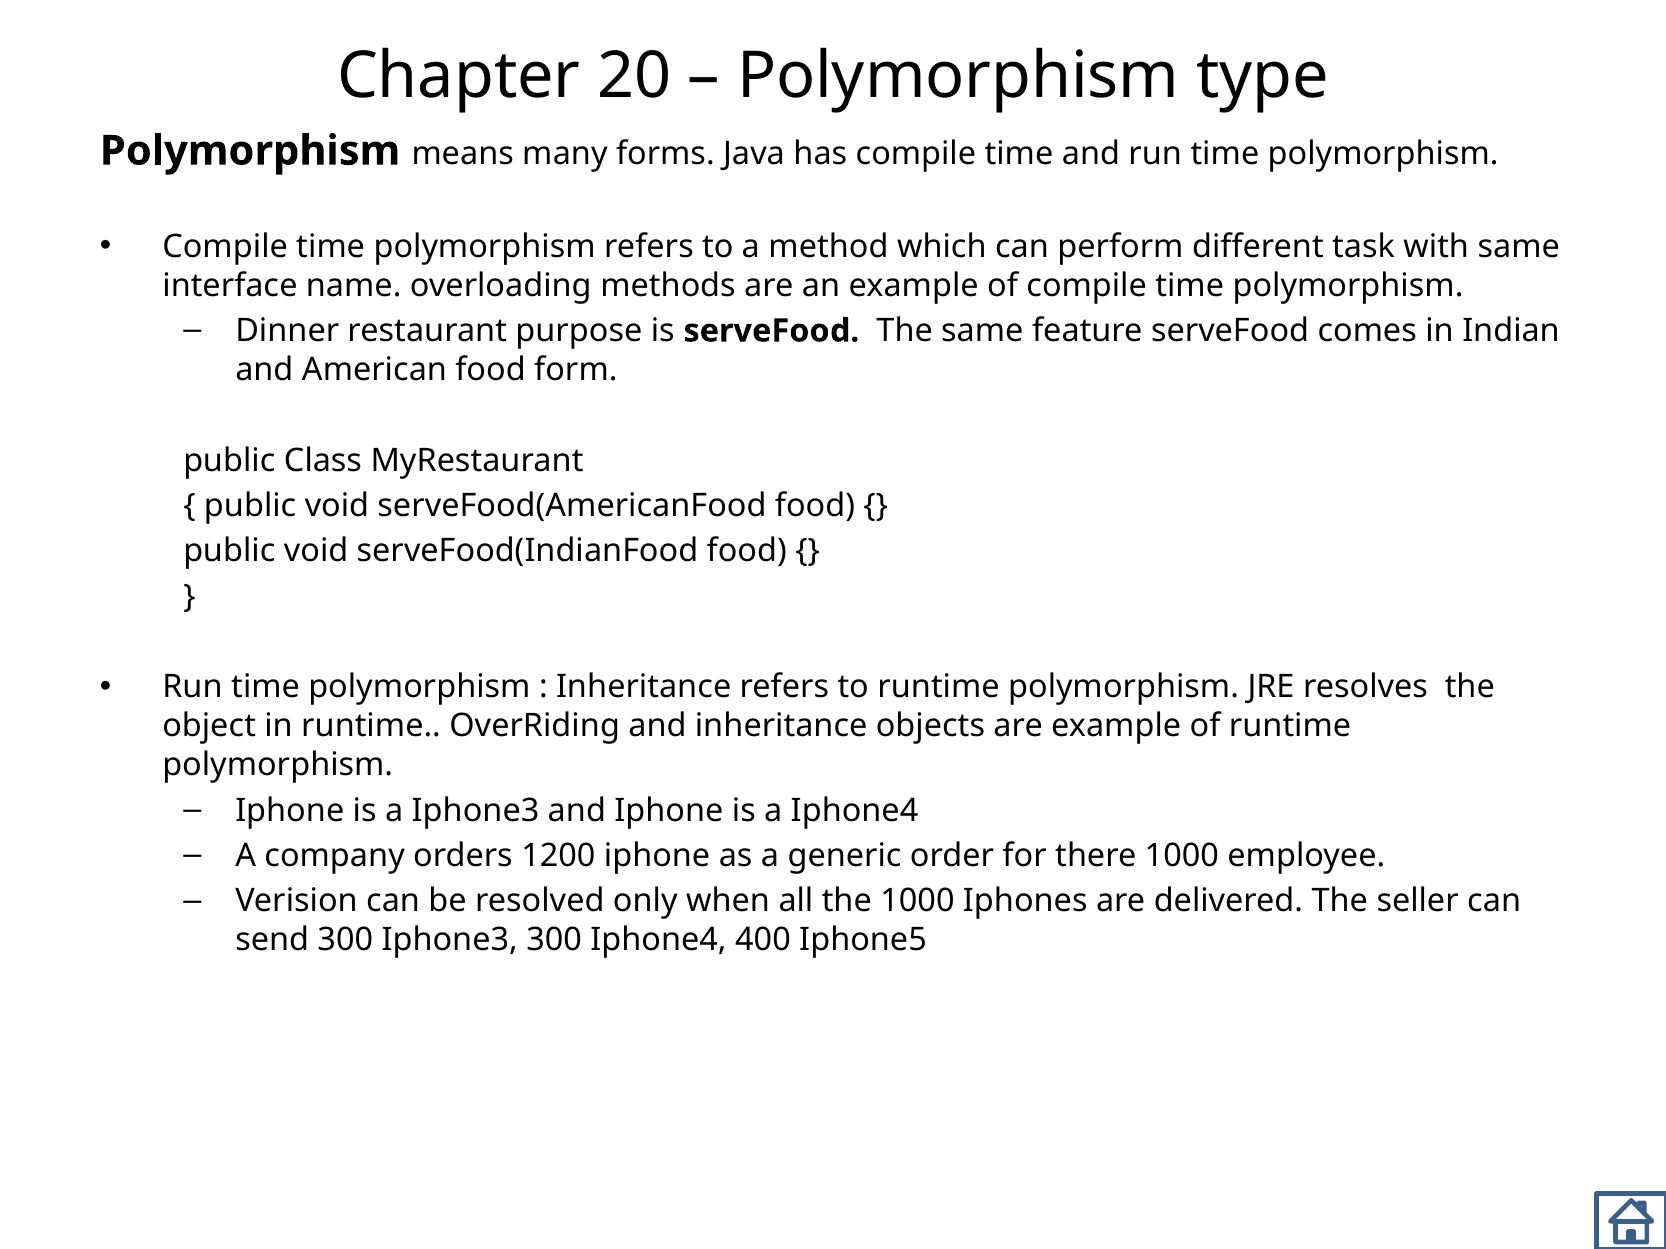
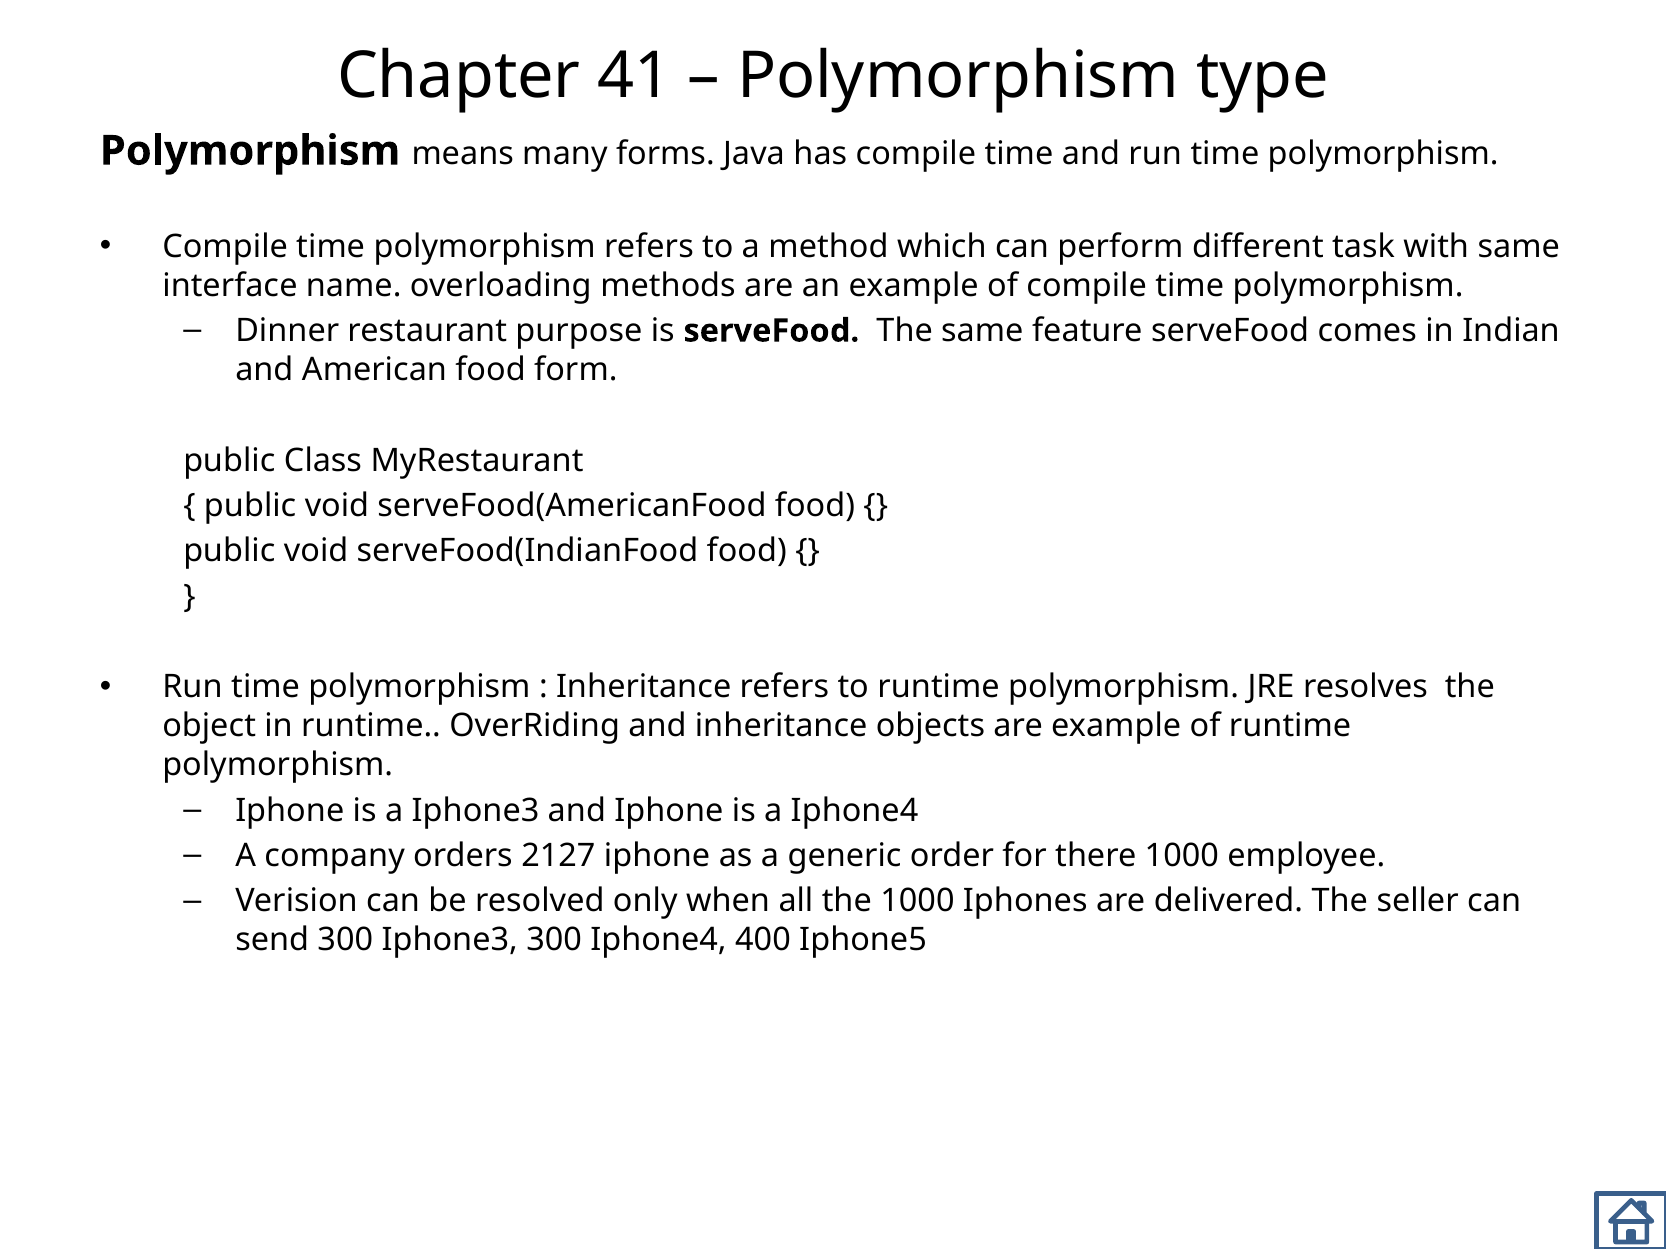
20: 20 -> 41
1200: 1200 -> 2127
